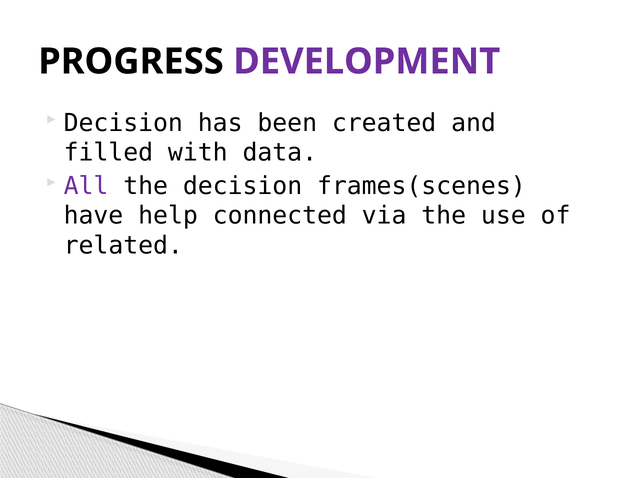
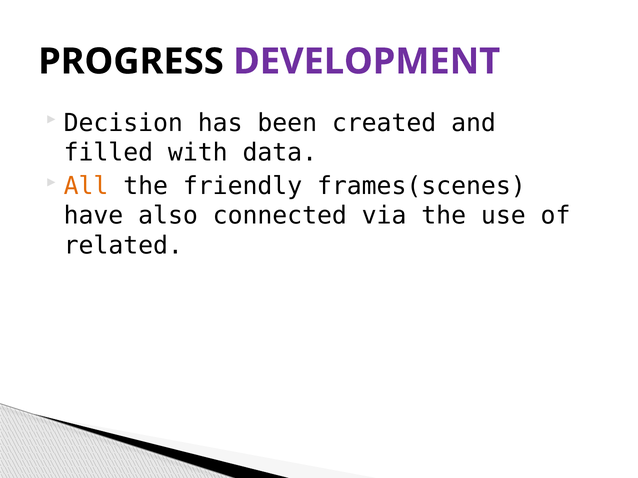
All colour: purple -> orange
the decision: decision -> friendly
help: help -> also
